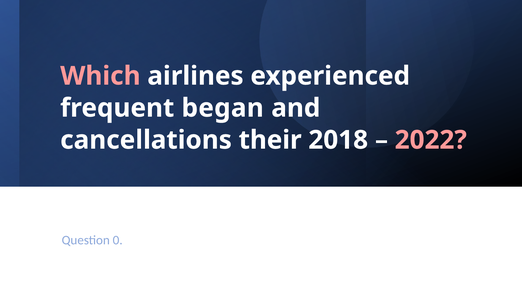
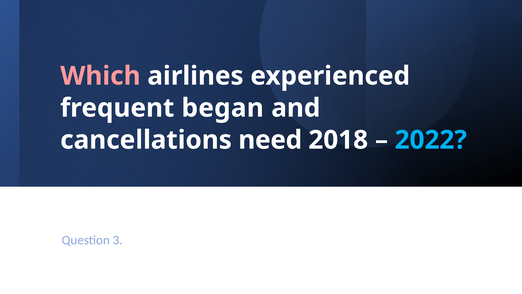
their: their -> need
2022 colour: pink -> light blue
0: 0 -> 3
